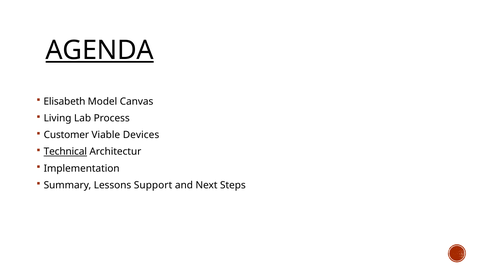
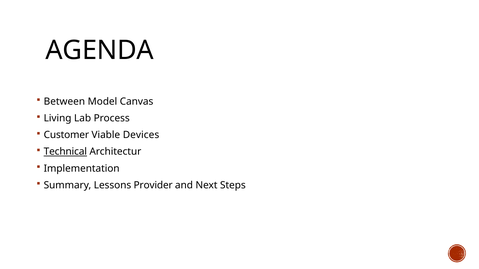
AGENDA underline: present -> none
Elisabeth: Elisabeth -> Between
Support: Support -> Provider
